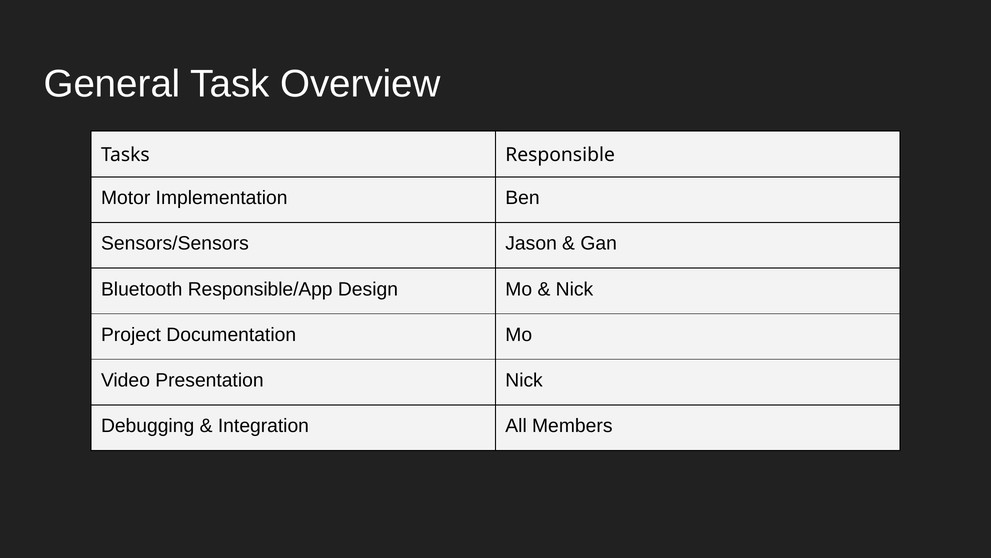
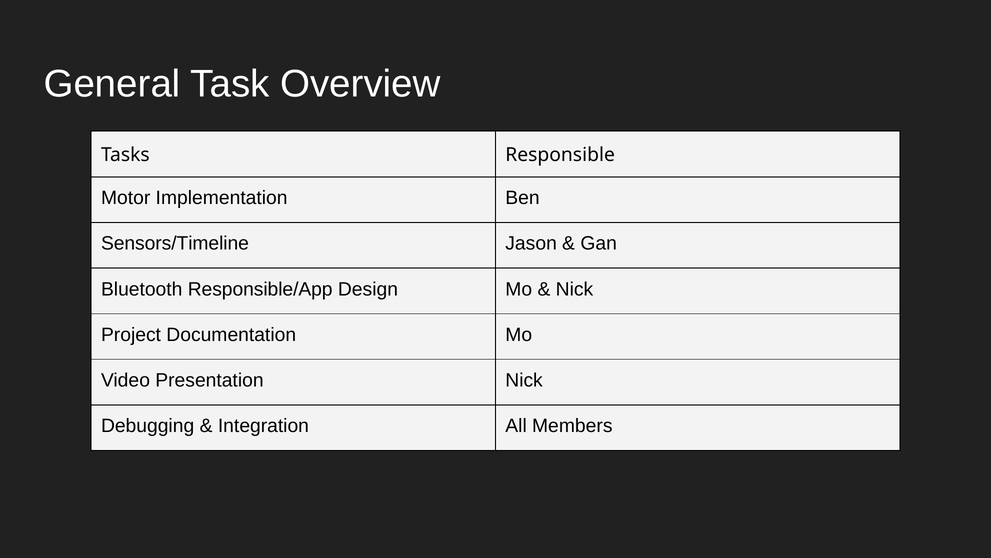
Sensors/Sensors: Sensors/Sensors -> Sensors/Timeline
